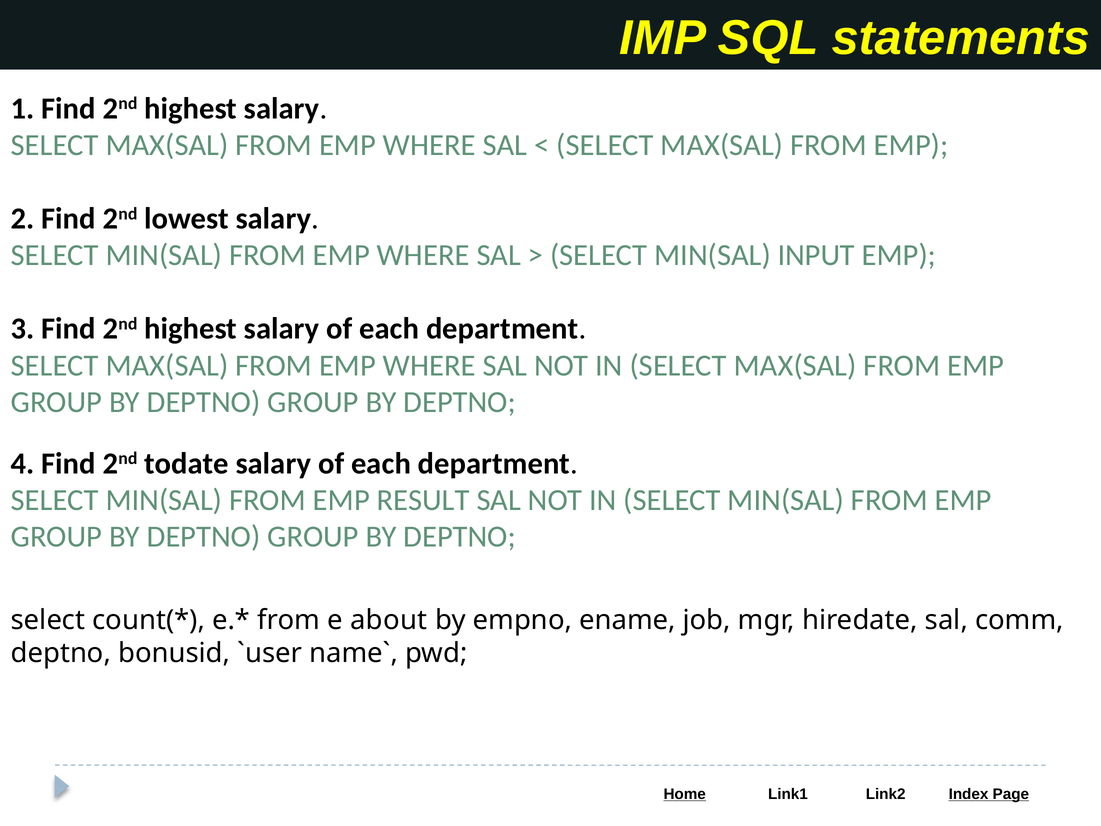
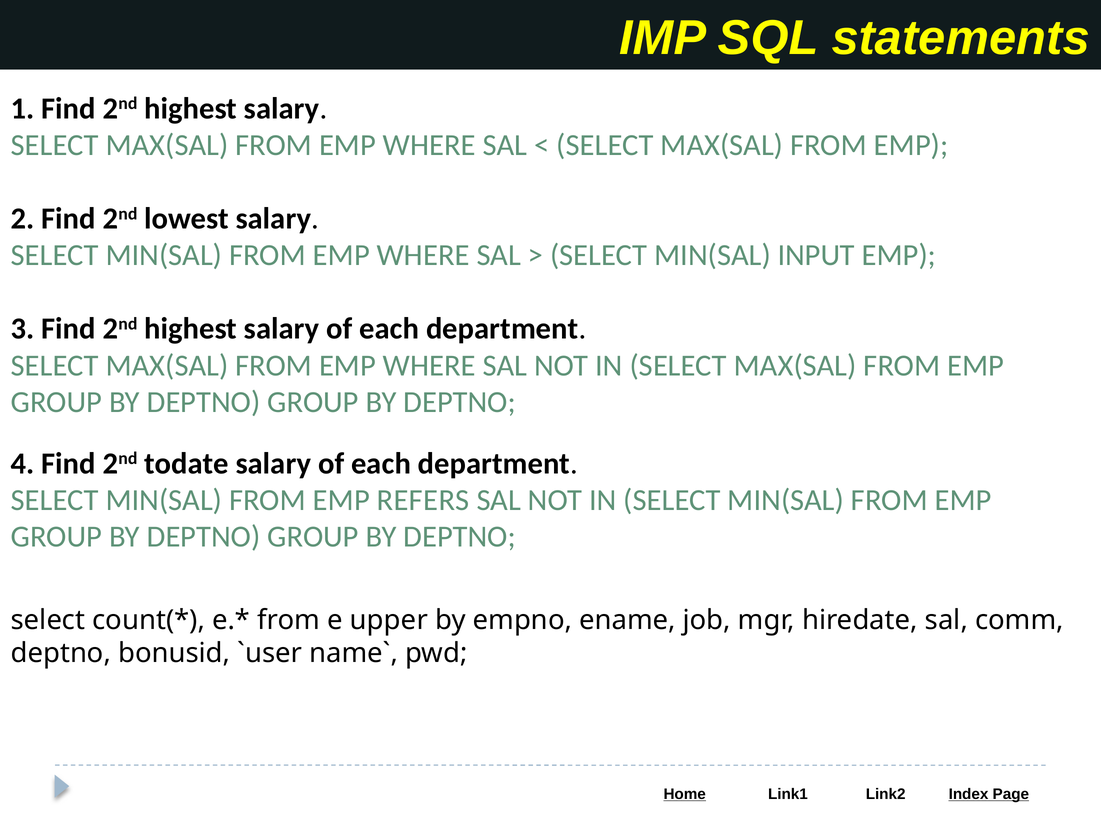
RESULT: RESULT -> REFERS
about: about -> upper
